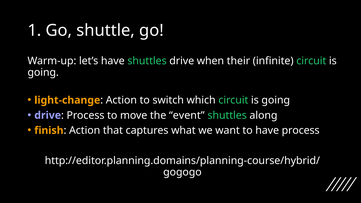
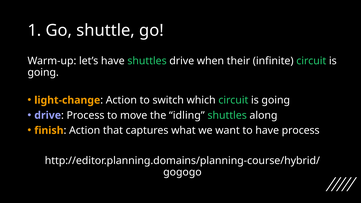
event: event -> idling
